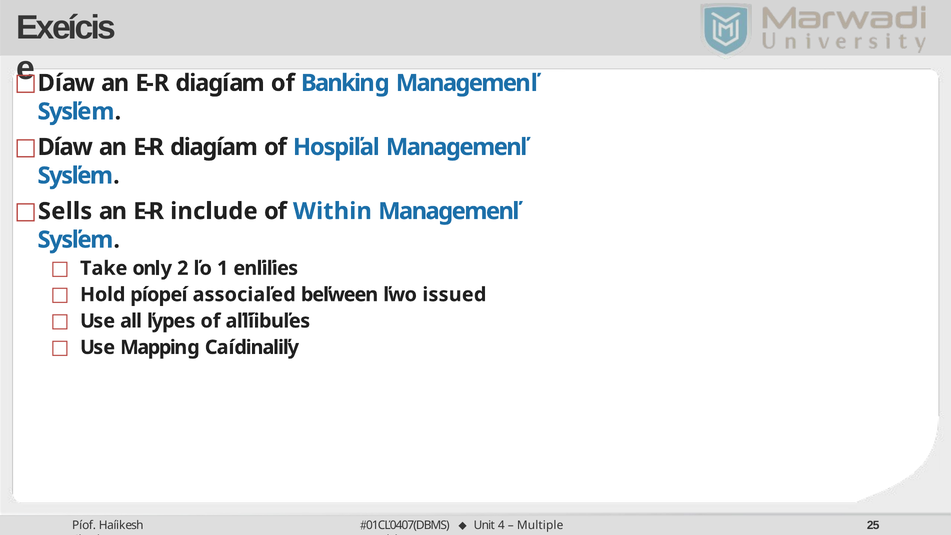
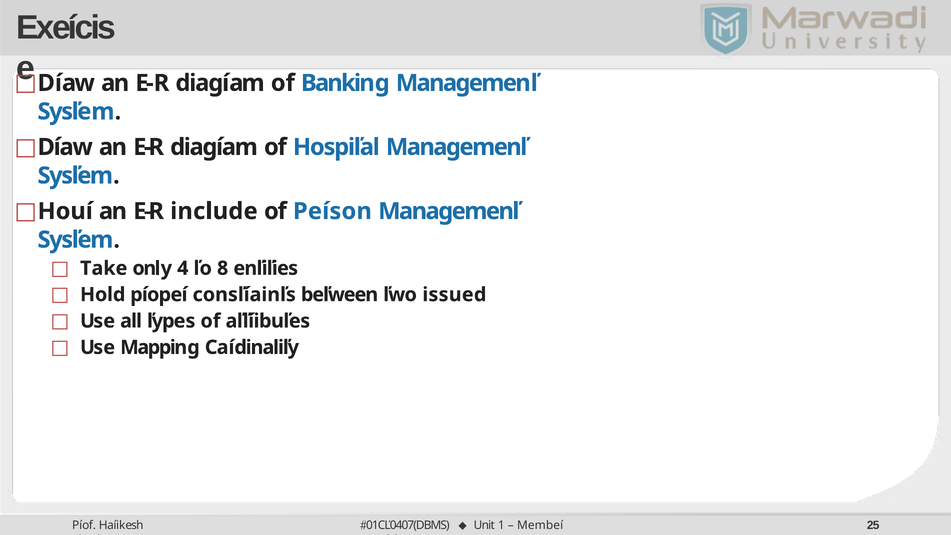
Sells: Sells -> Houí
Within: Within -> Peíson
2: 2 -> 4
1: 1 -> 8
associaľed: associaľed -> consľíainľs
4: 4 -> 1
Multiple: Multiple -> Membeí
